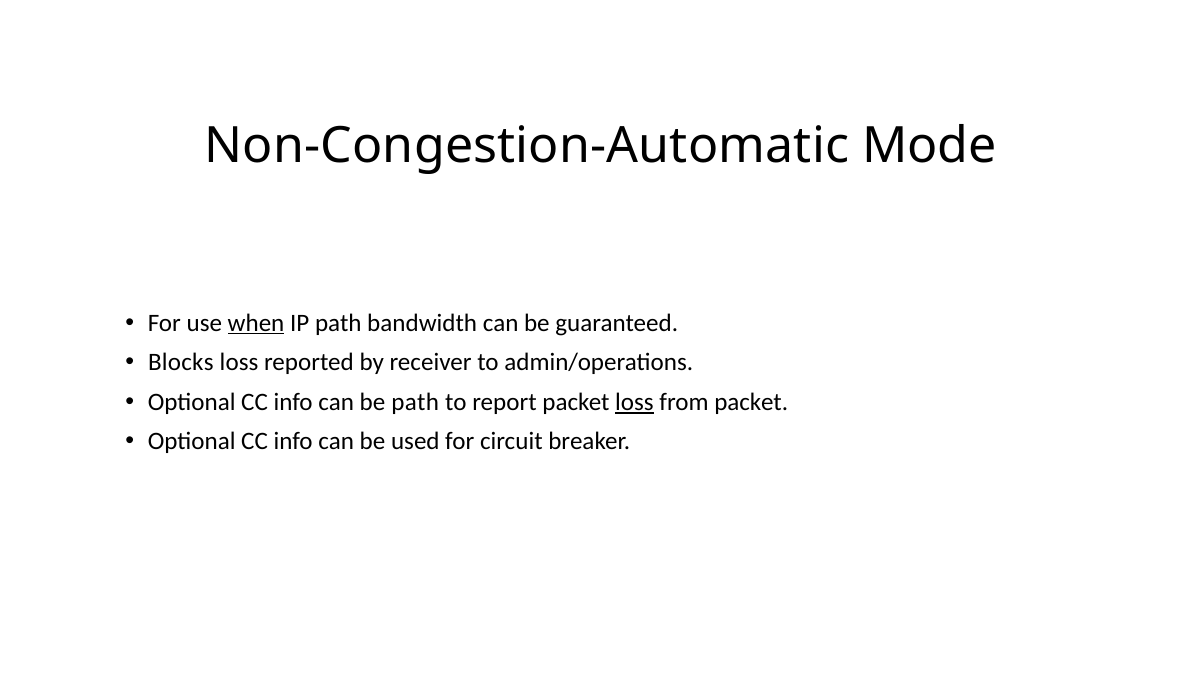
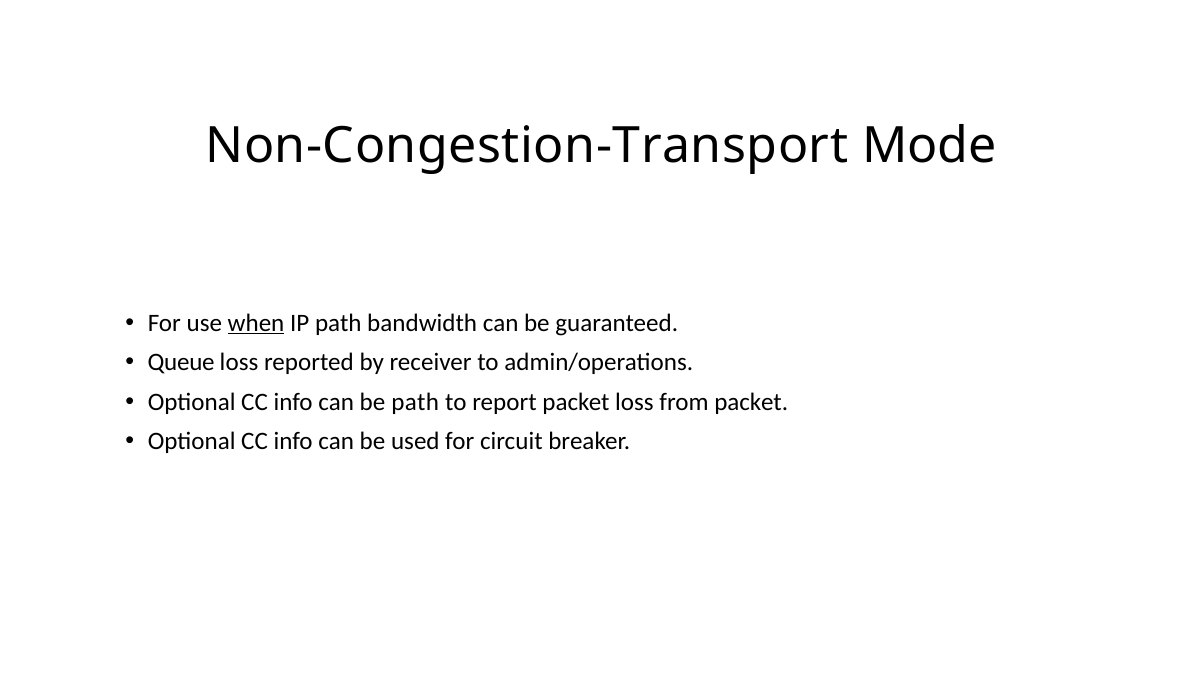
Non-Congestion-Automatic: Non-Congestion-Automatic -> Non-Congestion-Transport
Blocks: Blocks -> Queue
loss at (634, 402) underline: present -> none
